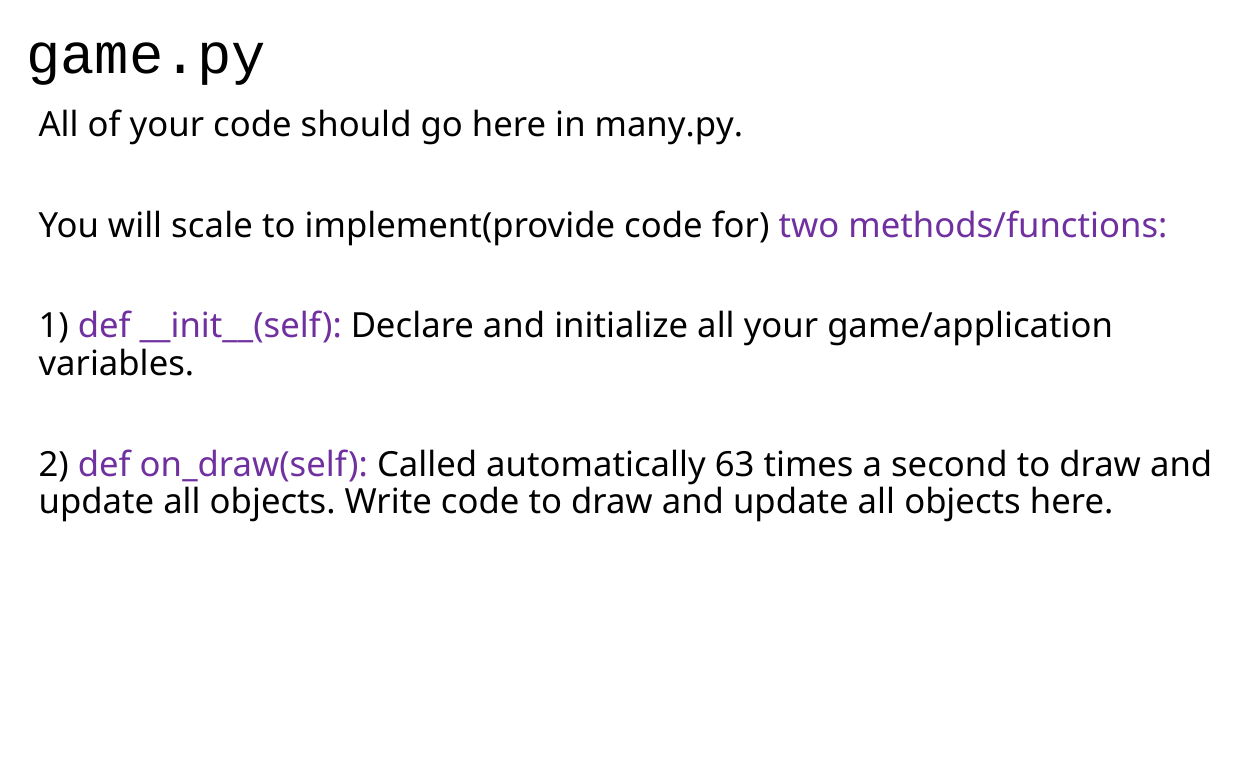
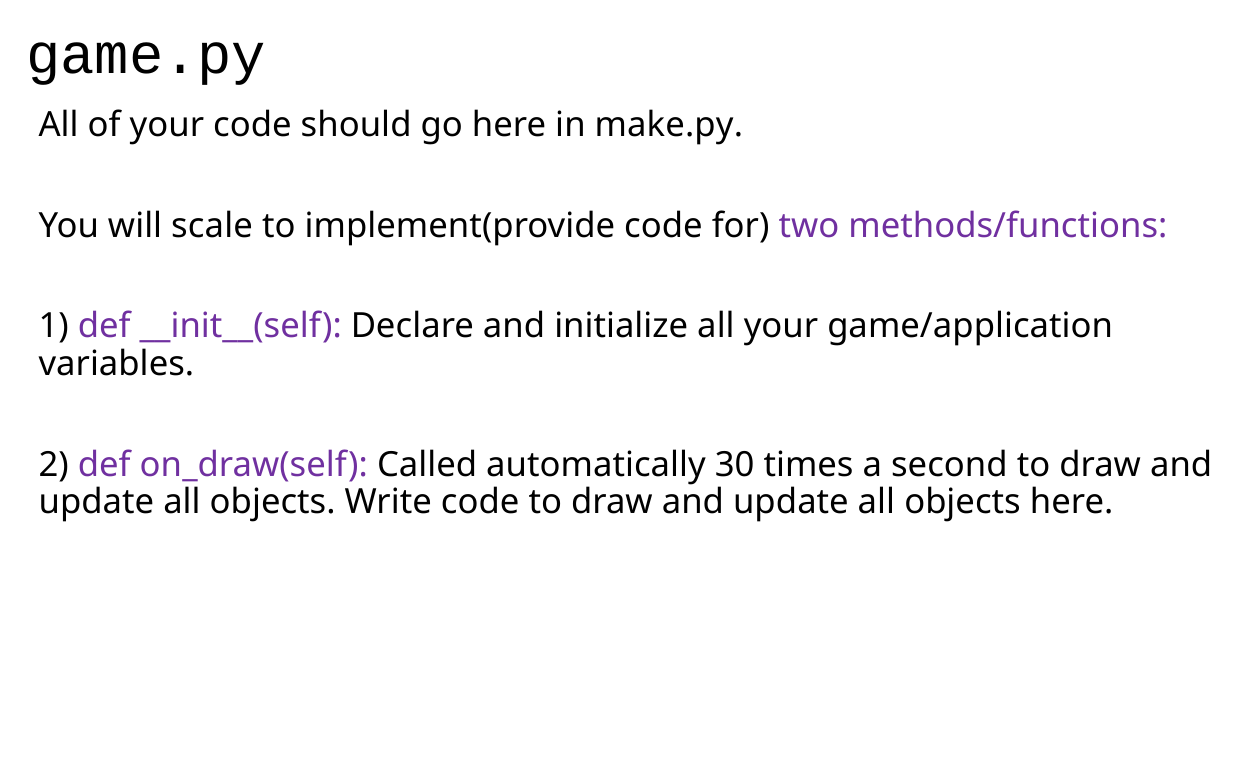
many.py: many.py -> make.py
63: 63 -> 30
